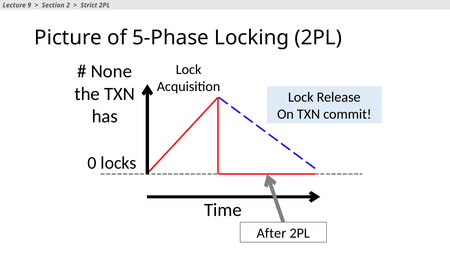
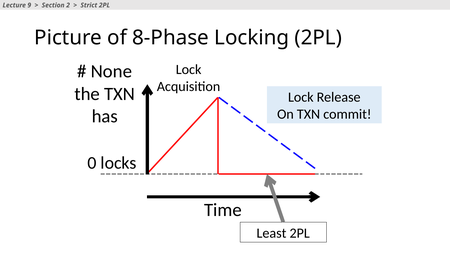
5-Phase: 5-Phase -> 8-Phase
After: After -> Least
